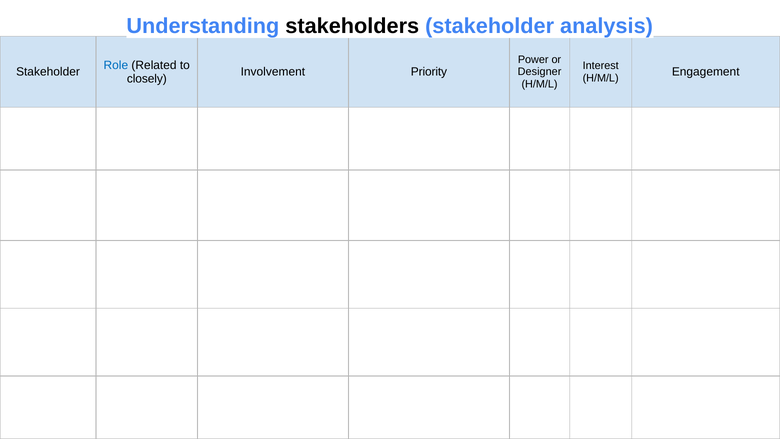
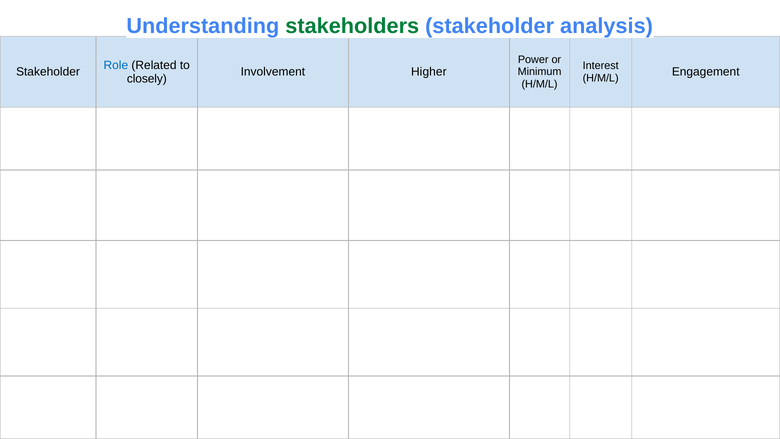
stakeholders colour: black -> green
Priority: Priority -> Higher
Designer: Designer -> Minimum
